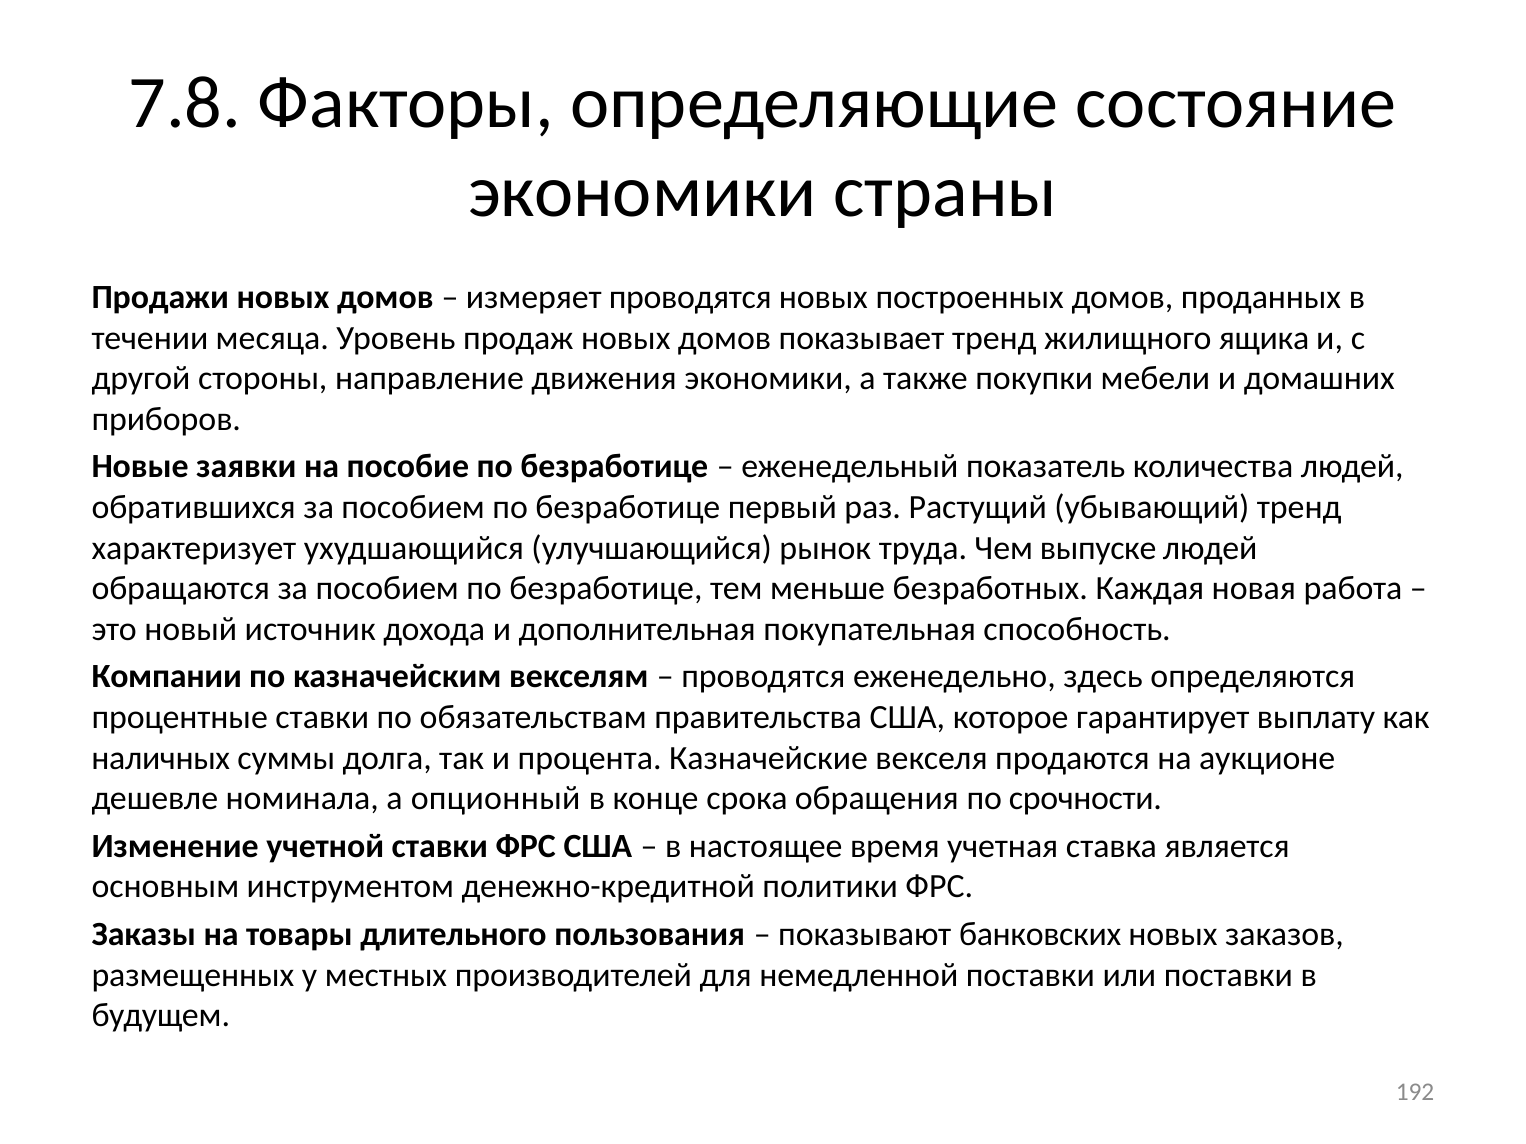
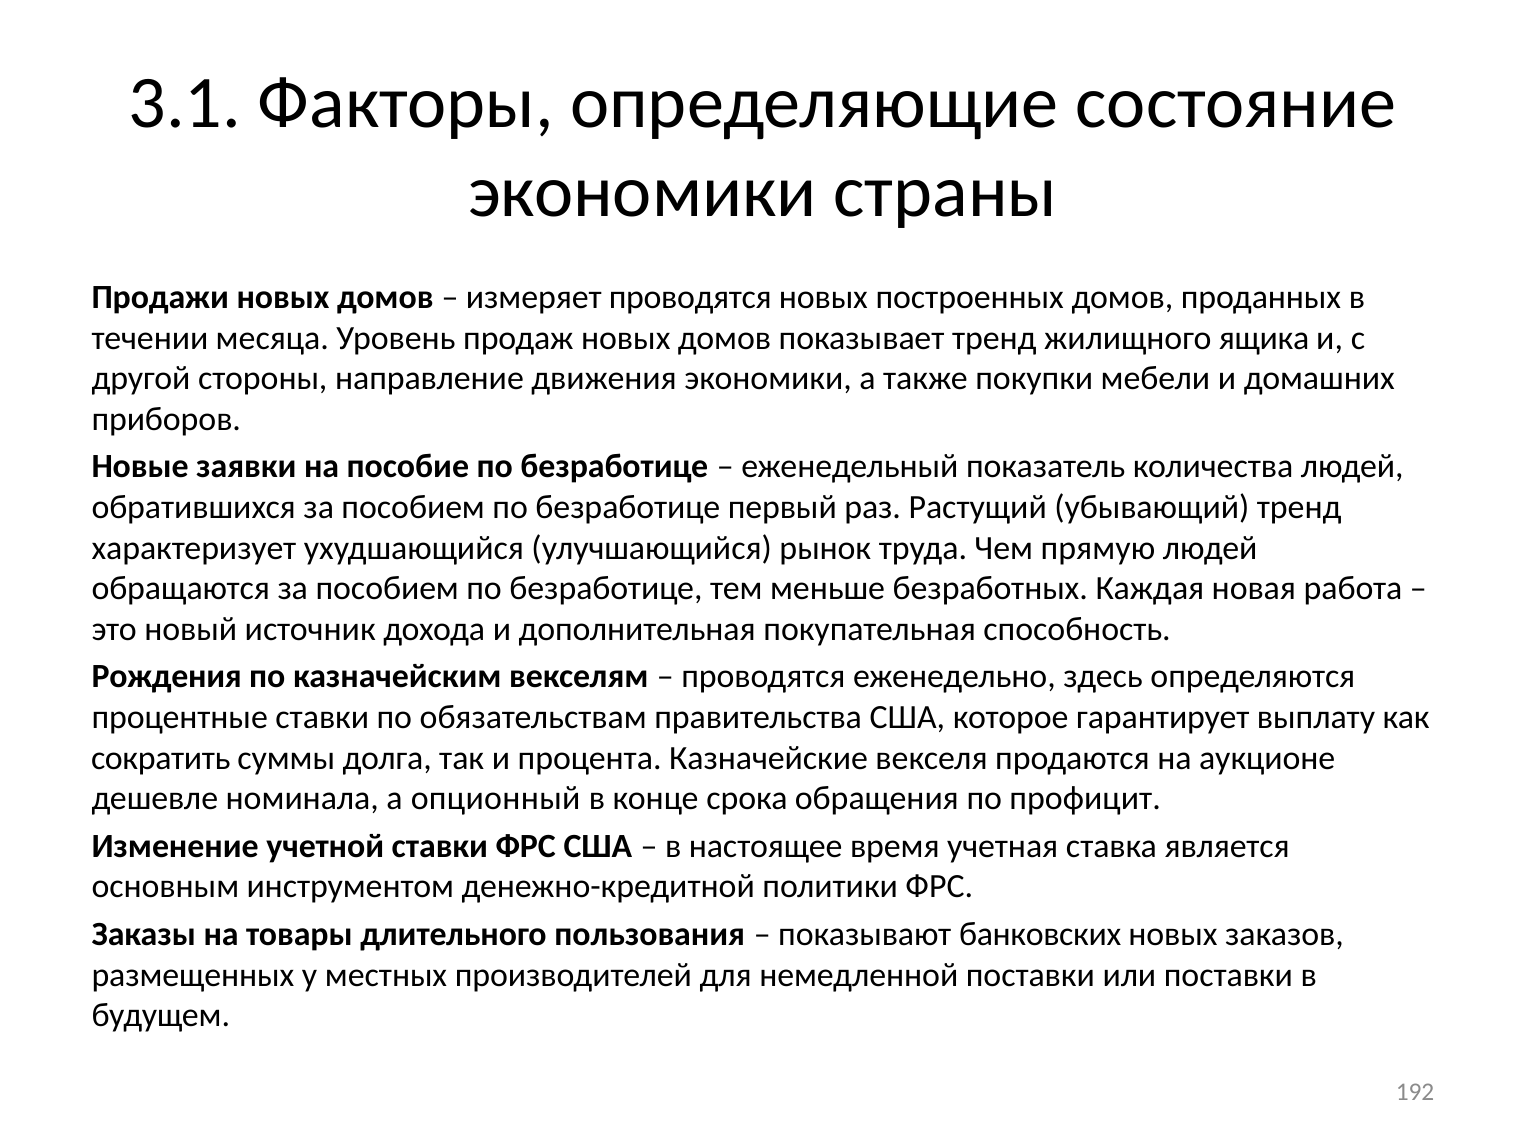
7.8: 7.8 -> 3.1
выпуске: выпуске -> прямую
Компании: Компании -> Рождения
наличных: наличных -> сократить
срочности: срочности -> профицит
